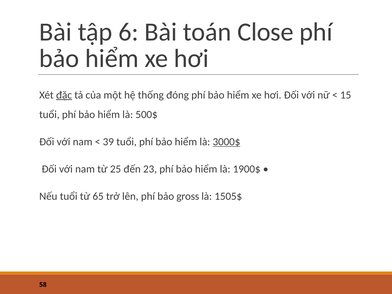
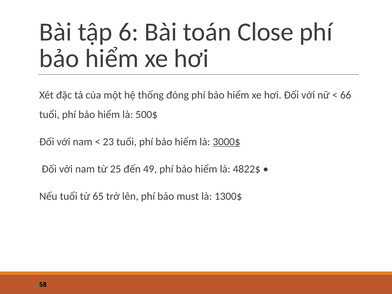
đặc underline: present -> none
15: 15 -> 66
39: 39 -> 23
23: 23 -> 49
1900$: 1900$ -> 4822$
gross: gross -> must
1505$: 1505$ -> 1300$
